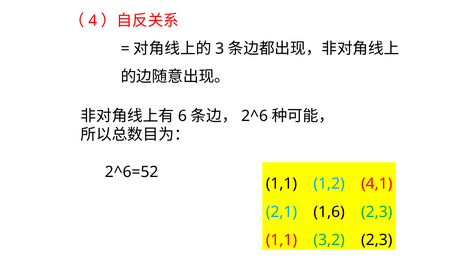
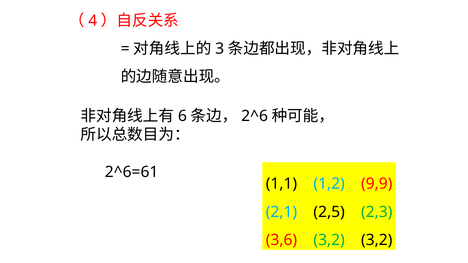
2^6=52: 2^6=52 -> 2^6=61
4,1: 4,1 -> 9,9
1,6: 1,6 -> 2,5
1,1 at (281, 240): 1,1 -> 3,6
3,2 2,3: 2,3 -> 3,2
